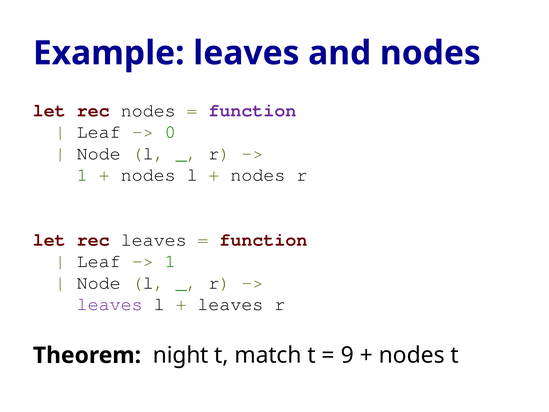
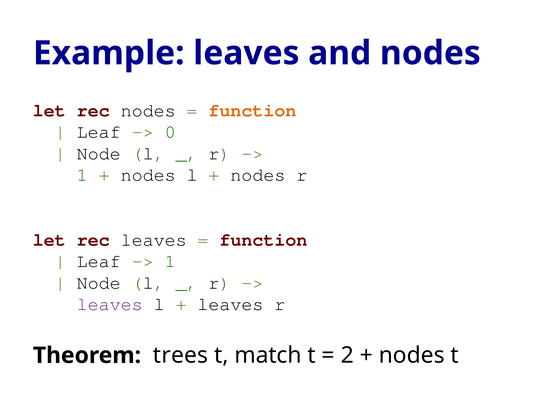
function at (253, 110) colour: purple -> orange
night: night -> trees
9: 9 -> 2
